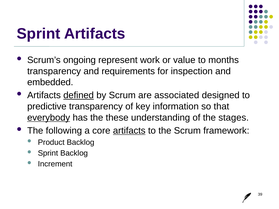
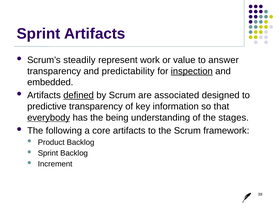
ongoing: ongoing -> steadily
months: months -> answer
requirements: requirements -> predictability
inspection underline: none -> present
these: these -> being
artifacts at (129, 131) underline: present -> none
